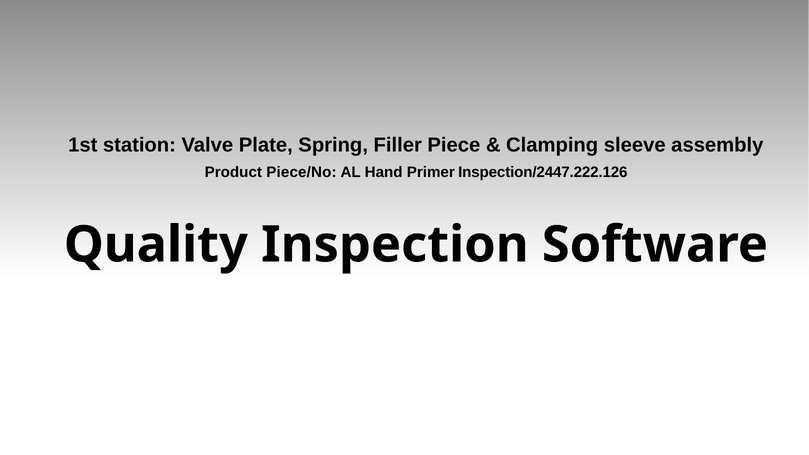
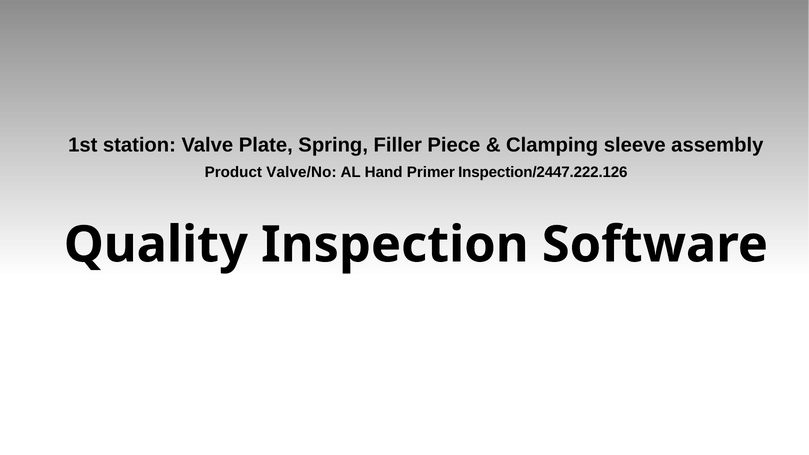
Piece/No: Piece/No -> Valve/No
